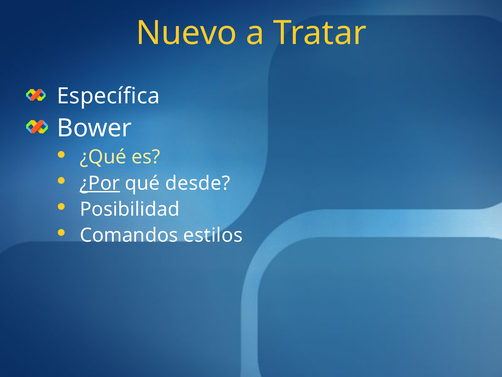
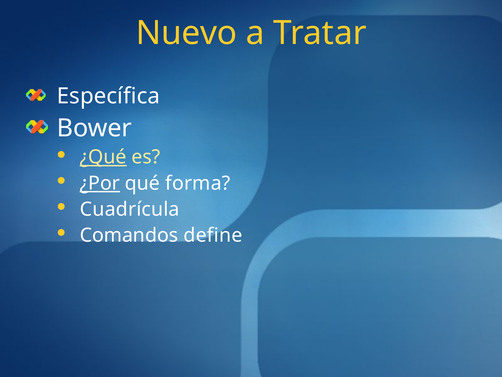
¿Qué underline: none -> present
desde: desde -> forma
Posibilidad: Posibilidad -> Cuadrícula
estilos: estilos -> define
